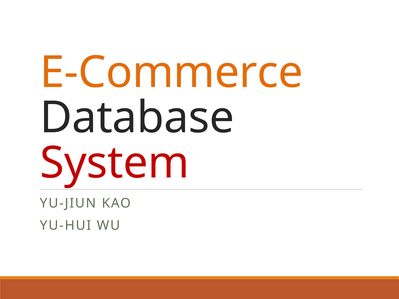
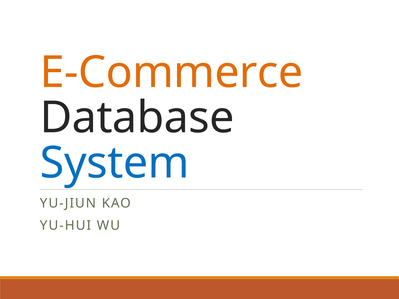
System colour: red -> blue
